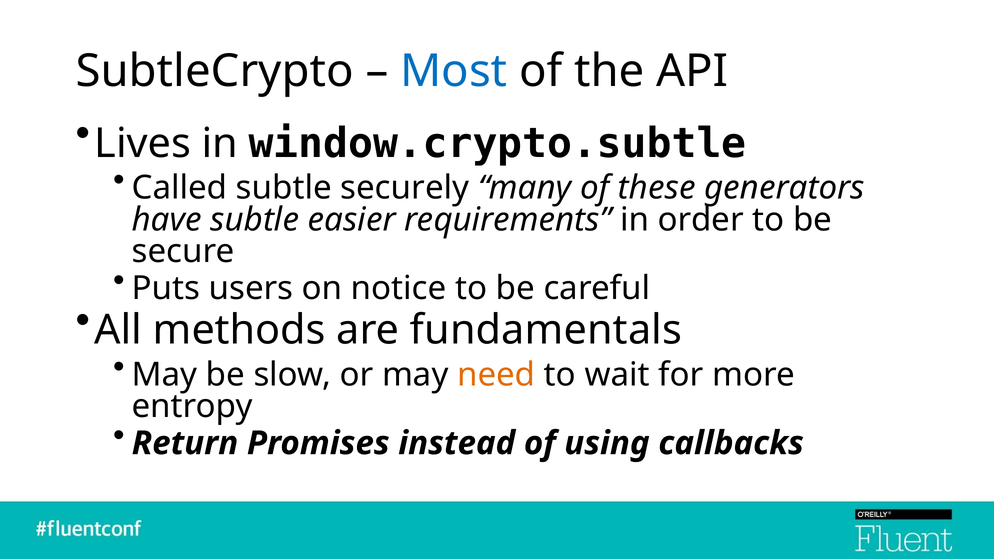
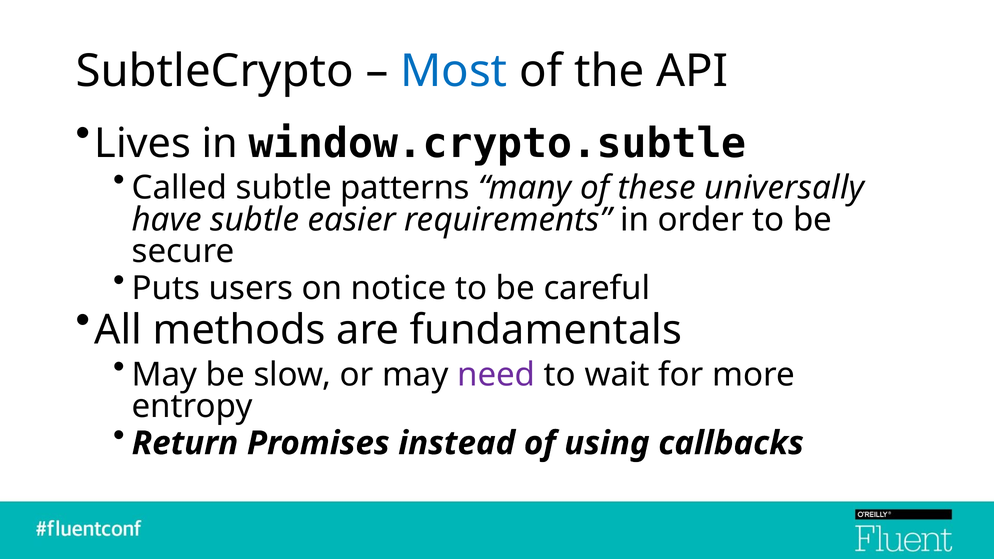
securely: securely -> patterns
generators: generators -> universally
need colour: orange -> purple
